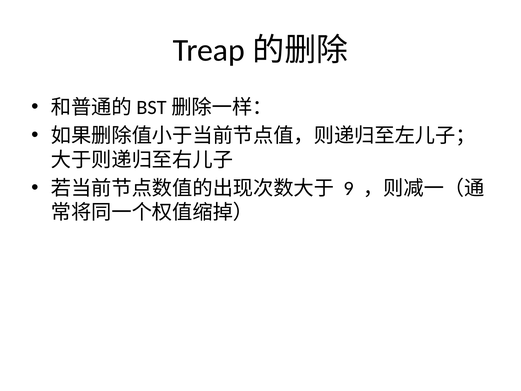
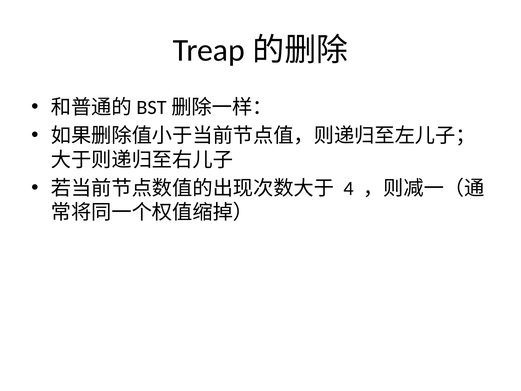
9: 9 -> 4
